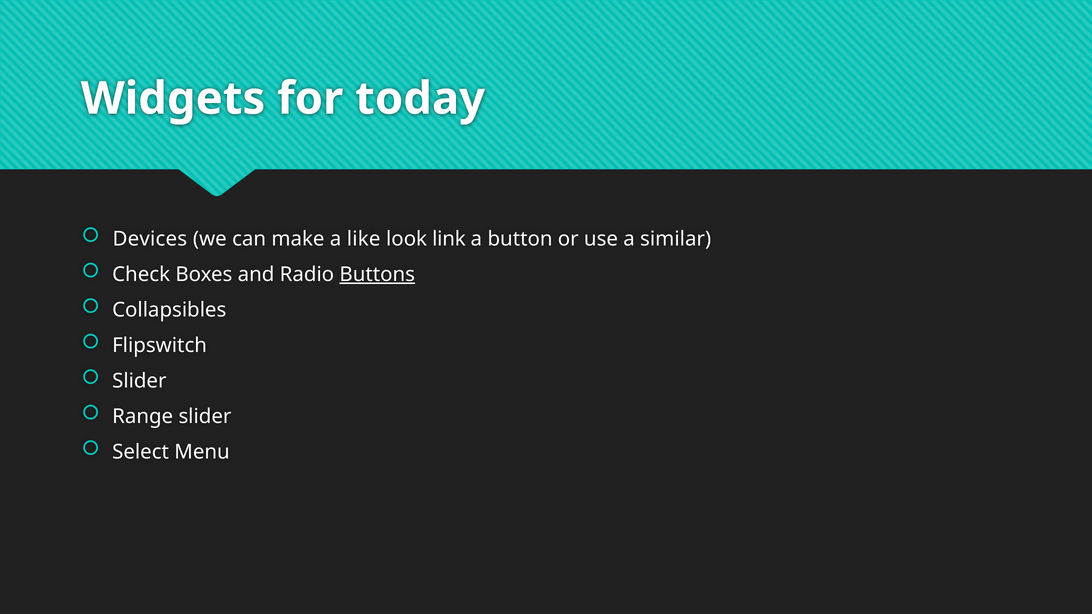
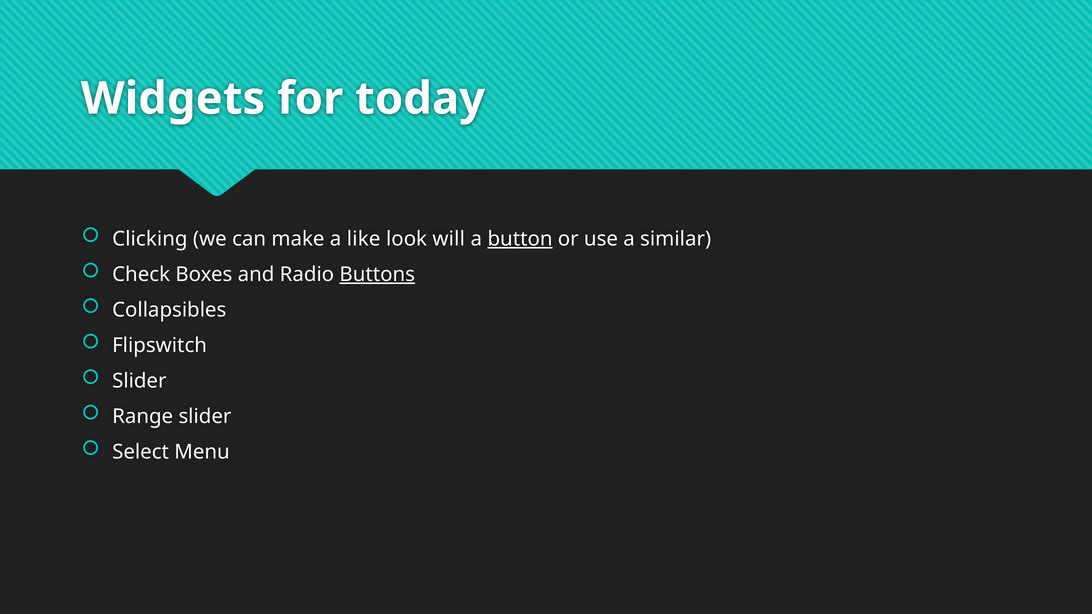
Devices: Devices -> Clicking
link: link -> will
button underline: none -> present
